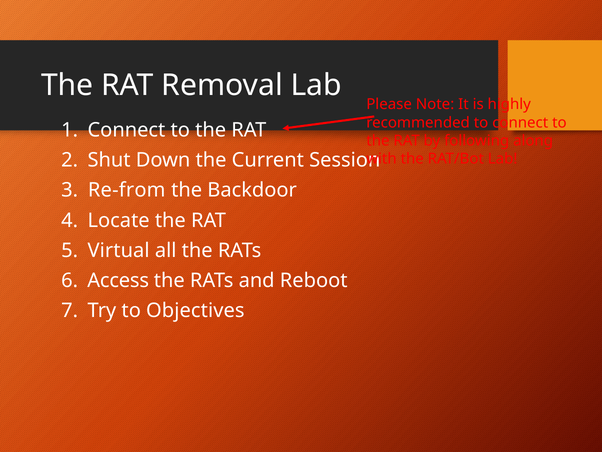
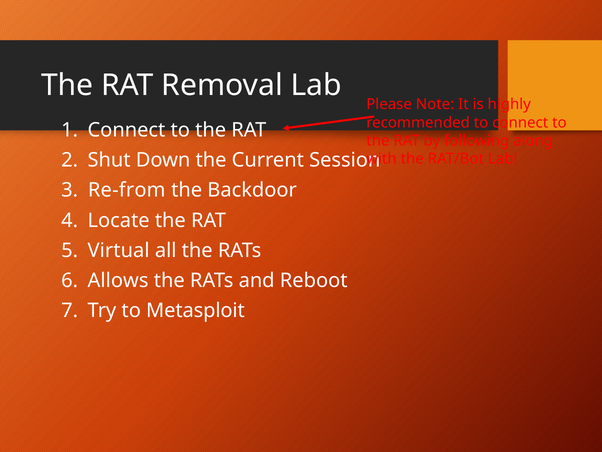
Access: Access -> Allows
Objectives: Objectives -> Metasploit
